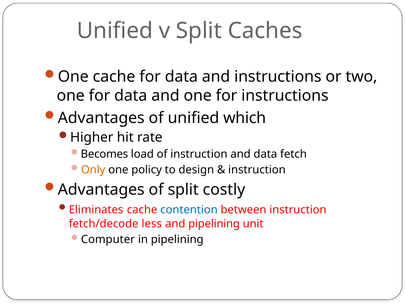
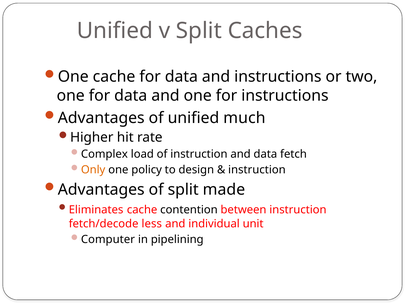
which: which -> much
Becomes: Becomes -> Complex
costly: costly -> made
contention colour: blue -> black
and pipelining: pipelining -> individual
